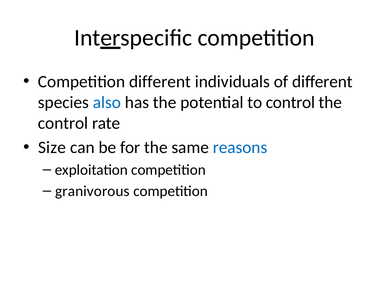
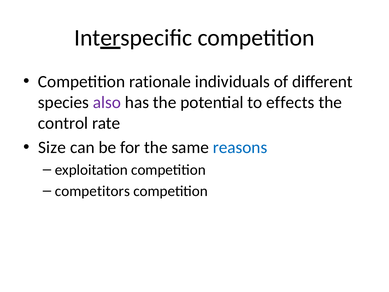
Competition different: different -> rationale
also colour: blue -> purple
to control: control -> effects
granivorous: granivorous -> competitors
